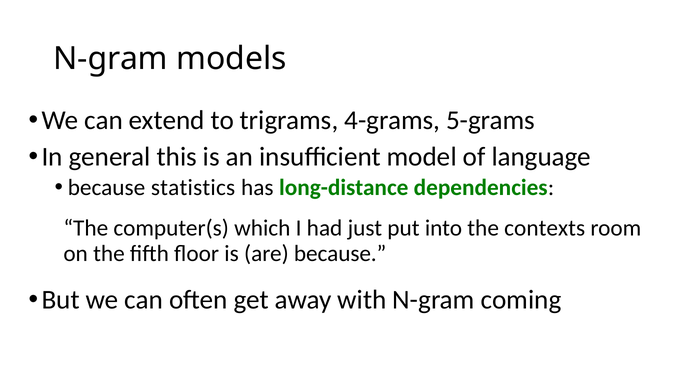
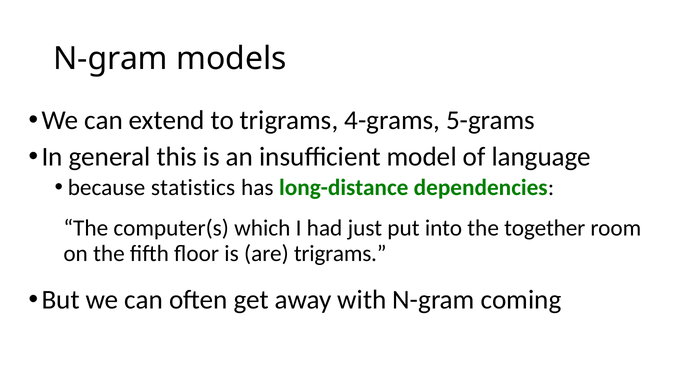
contexts: contexts -> together
are because: because -> trigrams
